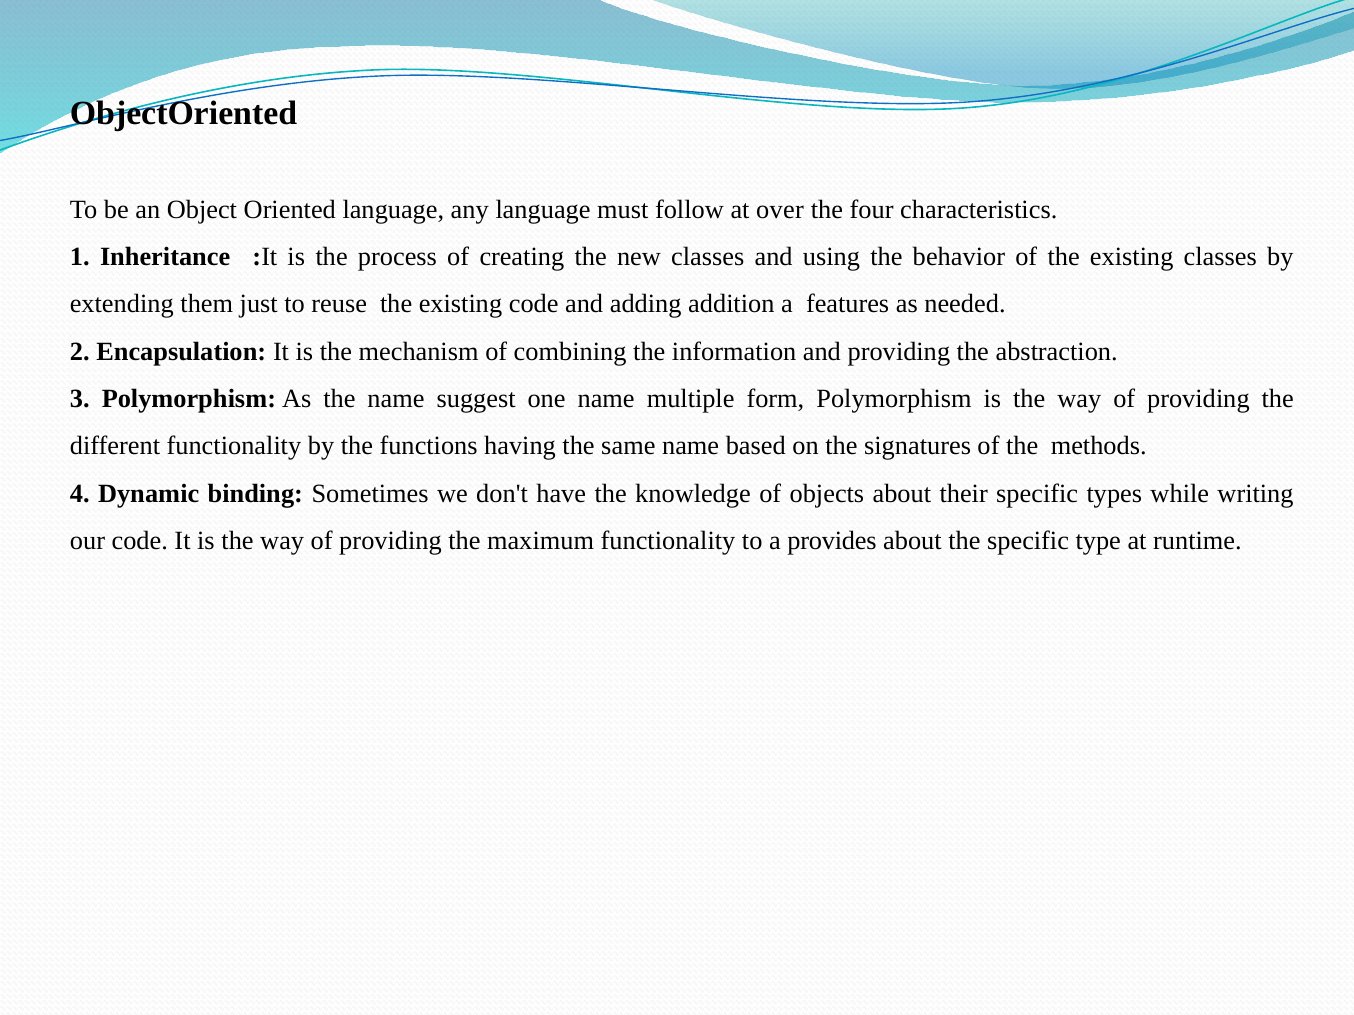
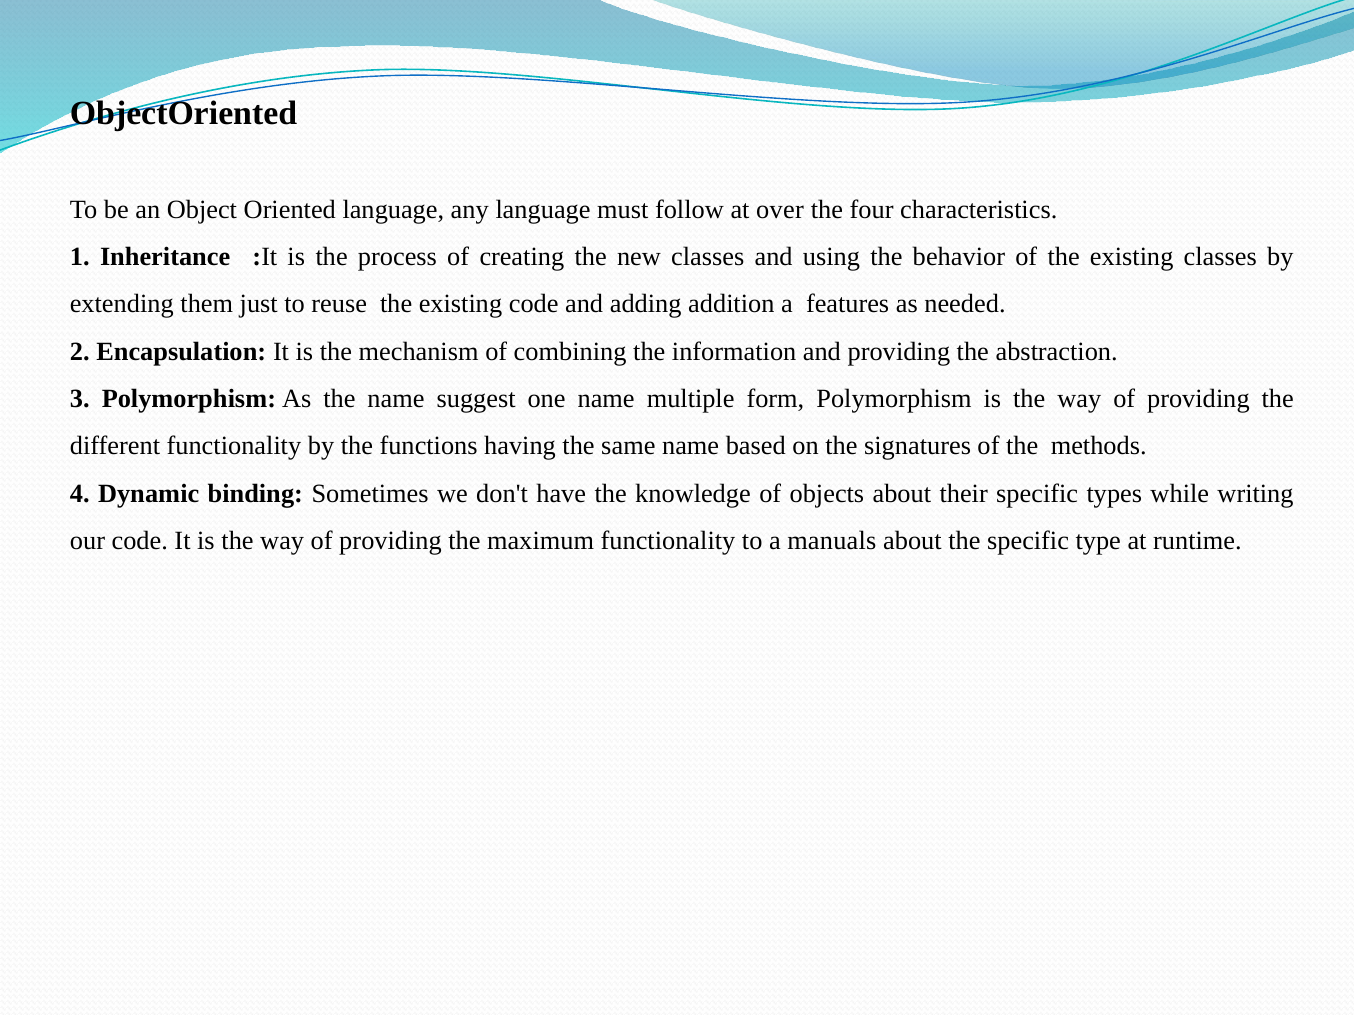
provides: provides -> manuals
